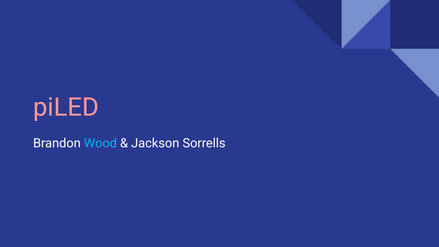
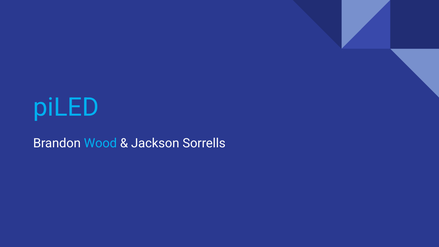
piLED colour: pink -> light blue
